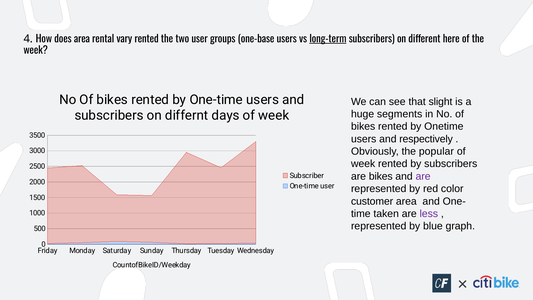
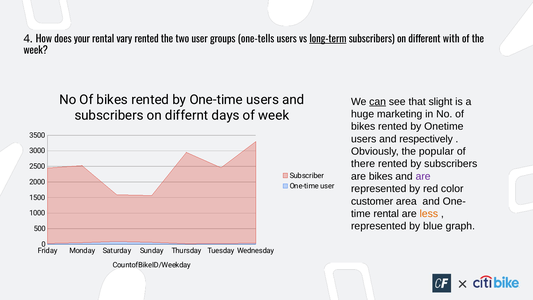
does area: area -> your
one-base: one-base -> one-tells
here: here -> with
can underline: none -> present
segments: segments -> marketing
week at (363, 164): week -> there
taken at (386, 214): taken -> rental
less colour: purple -> orange
